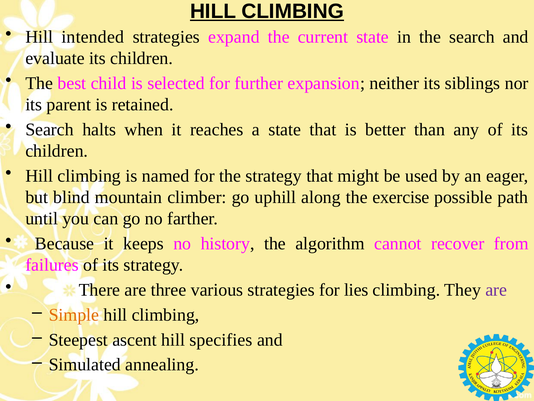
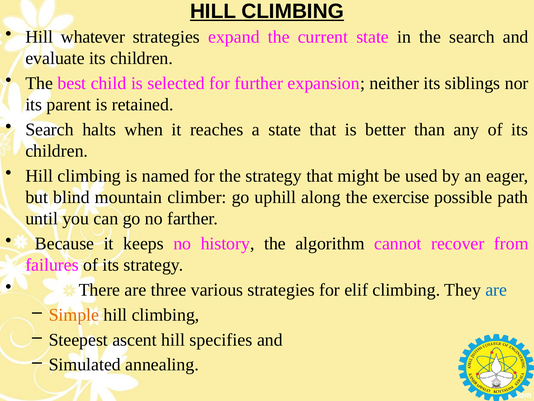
intended: intended -> whatever
lies: lies -> elif
are at (496, 290) colour: purple -> blue
